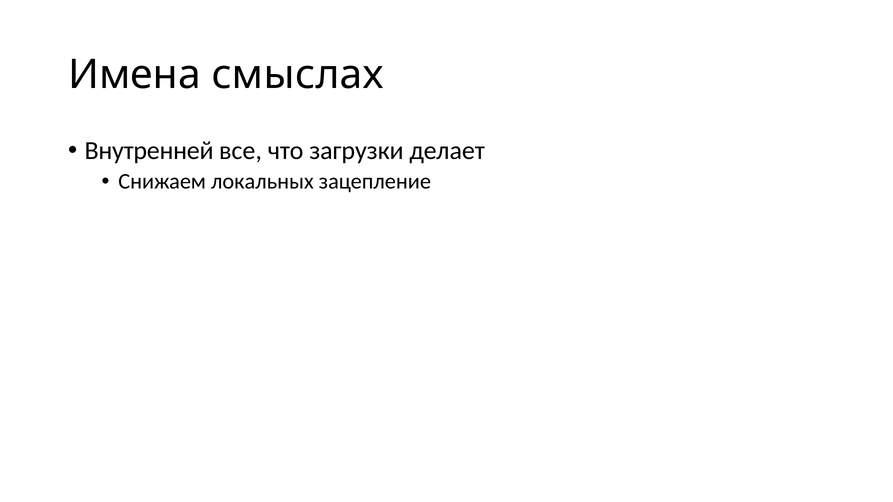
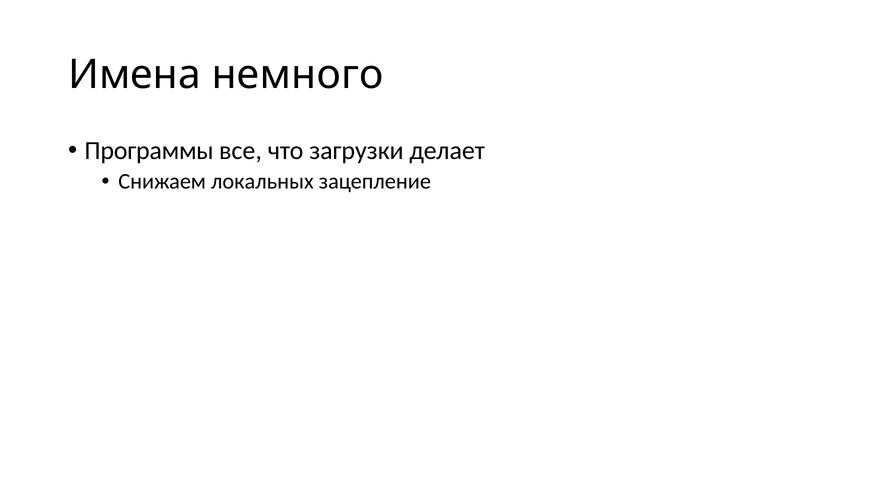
смыслах: смыслах -> немного
Внутренней: Внутренней -> Программы
